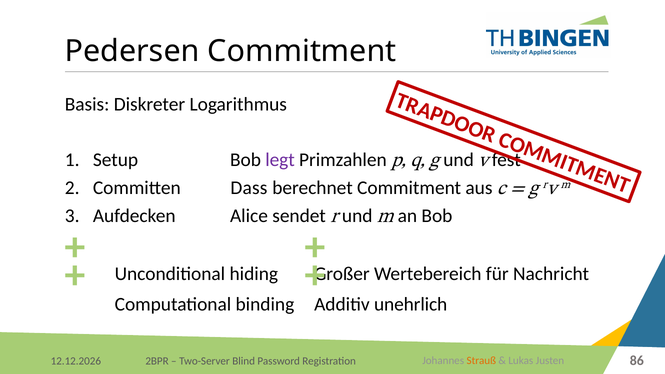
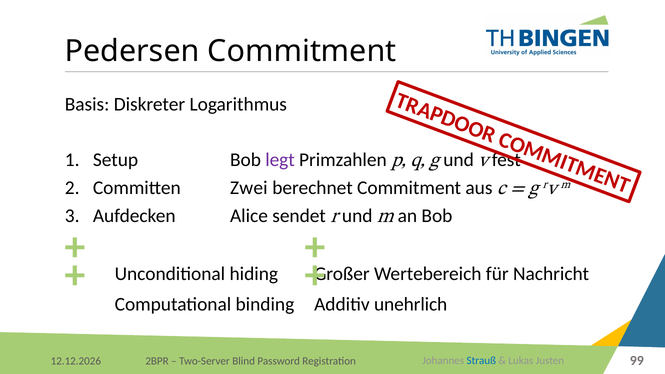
Dass: Dass -> Zwei
Strauß colour: orange -> blue
86: 86 -> 99
